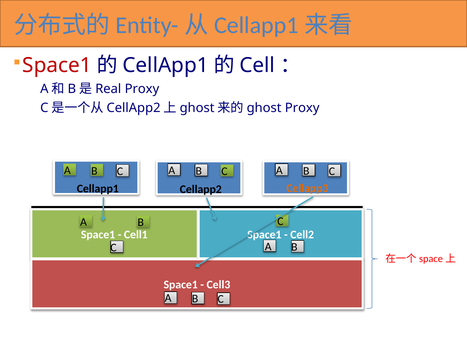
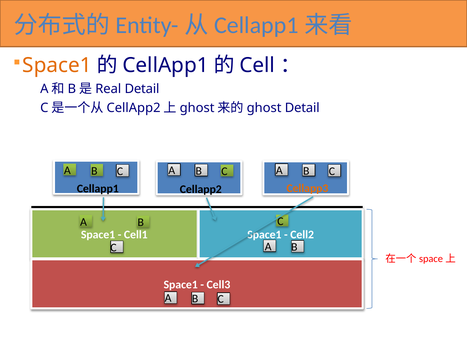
Space1 at (57, 65) colour: red -> orange
Proxy at (142, 89): Proxy -> Detail
Proxy at (302, 108): Proxy -> Detail
